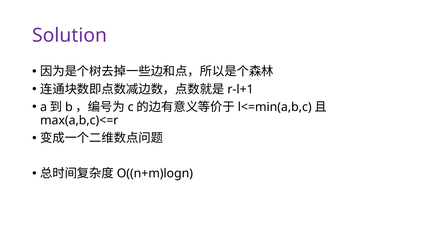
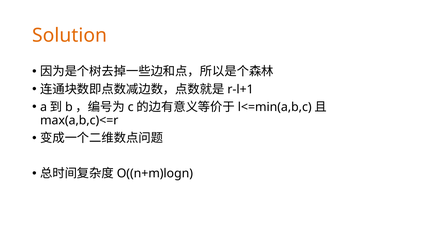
Solution colour: purple -> orange
